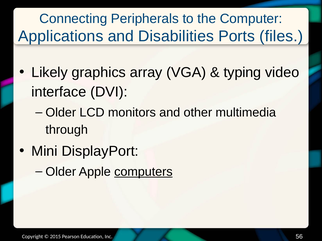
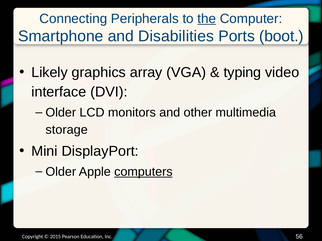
the underline: none -> present
Applications: Applications -> Smartphone
files: files -> boot
through: through -> storage
